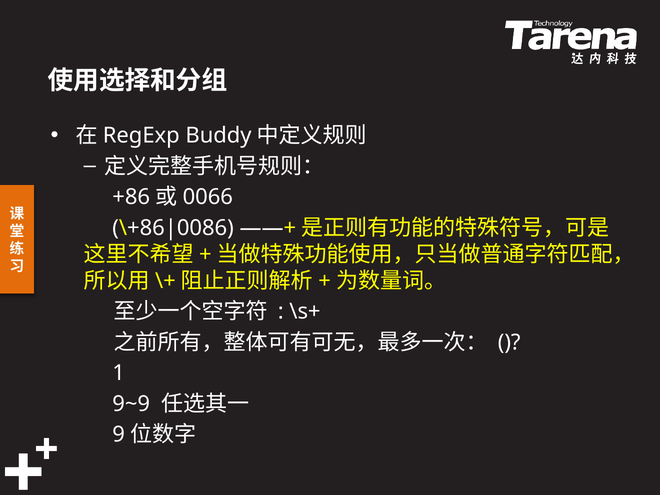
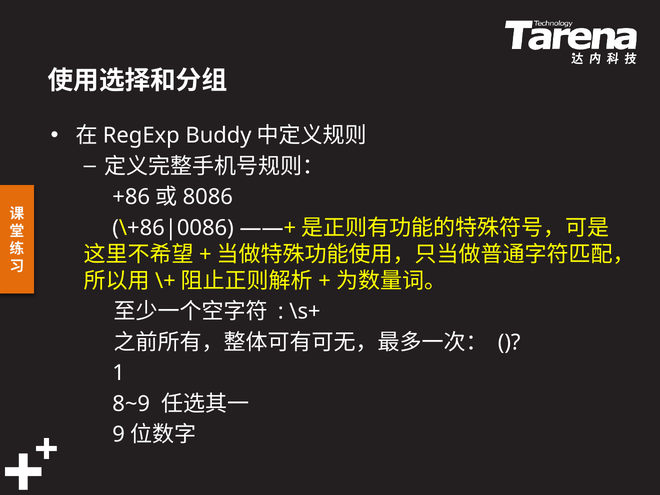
0066: 0066 -> 8086
9~9: 9~9 -> 8~9
